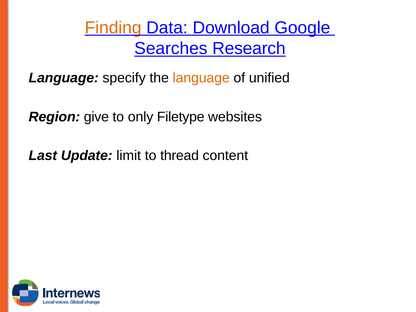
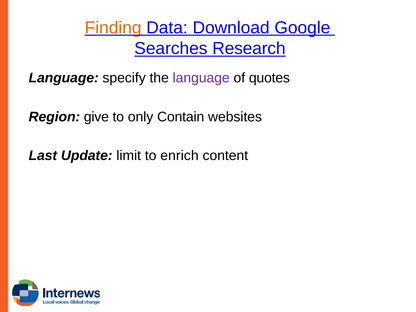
language at (201, 78) colour: orange -> purple
unified: unified -> quotes
Filetype: Filetype -> Contain
thread: thread -> enrich
